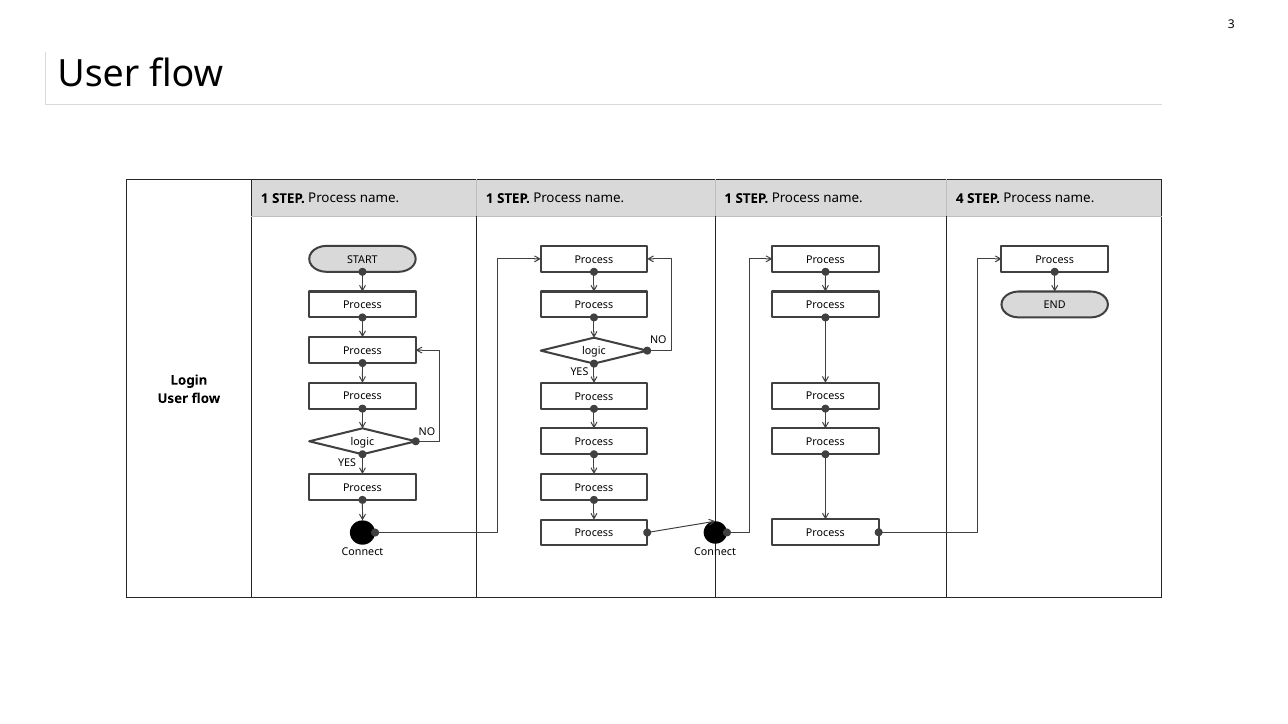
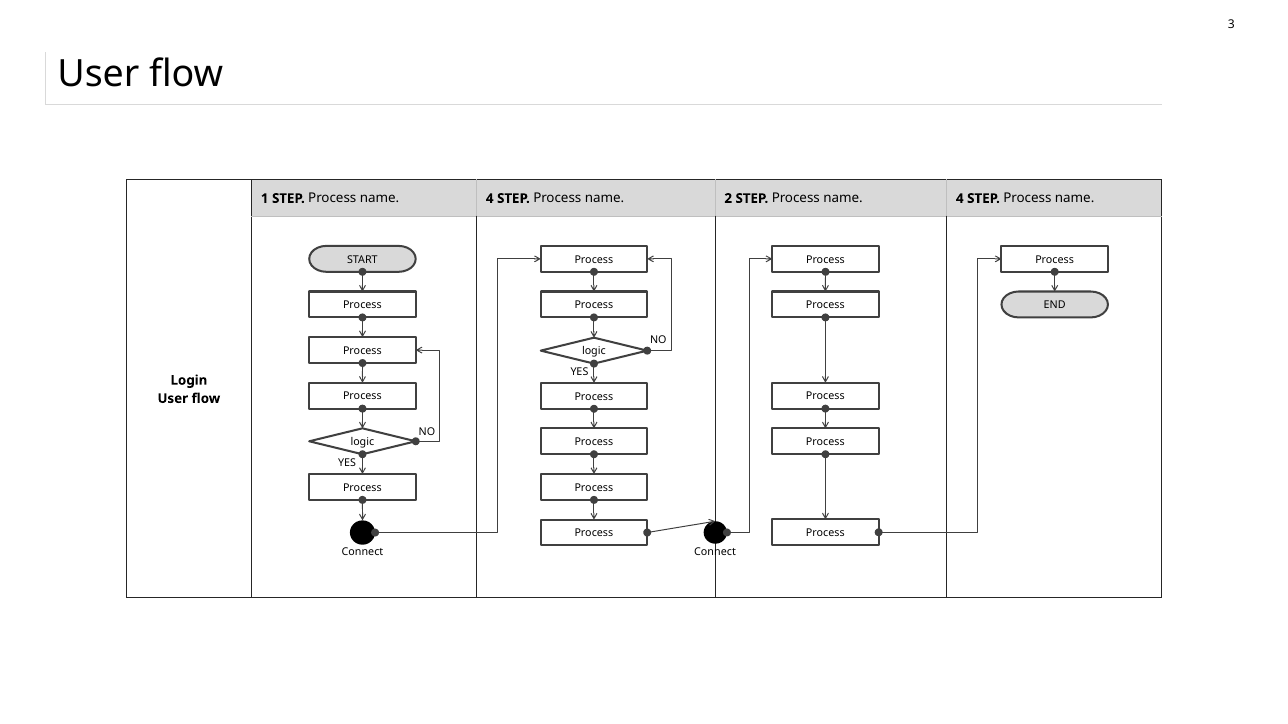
1 at (490, 199): 1 -> 4
1 at (728, 199): 1 -> 2
